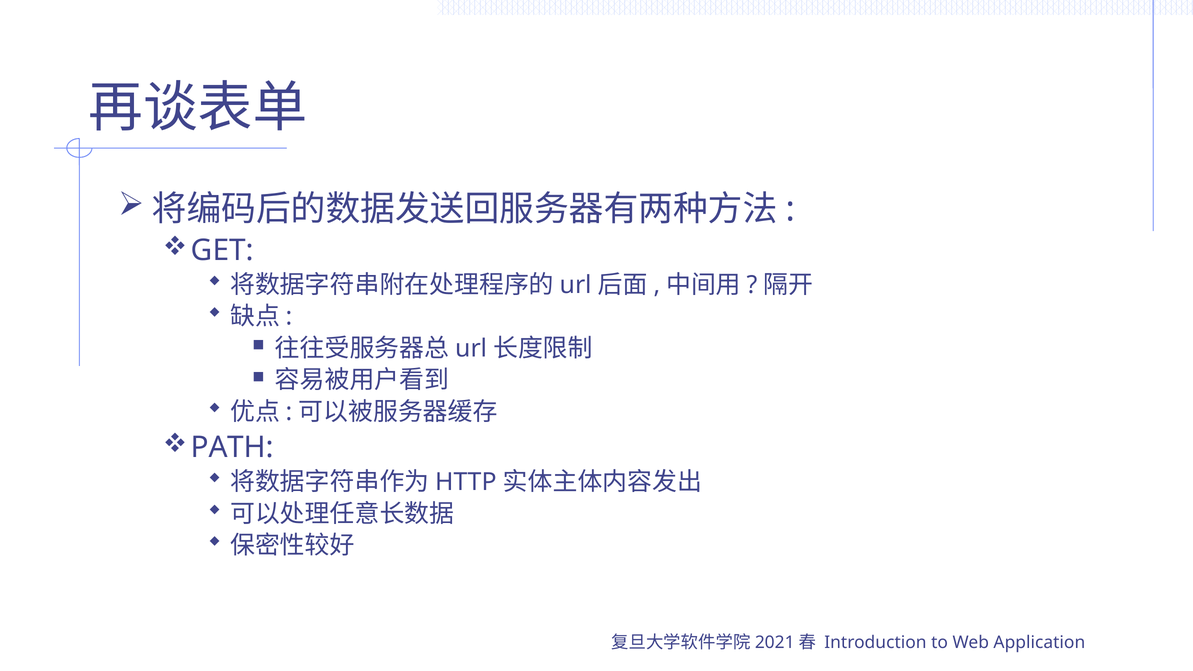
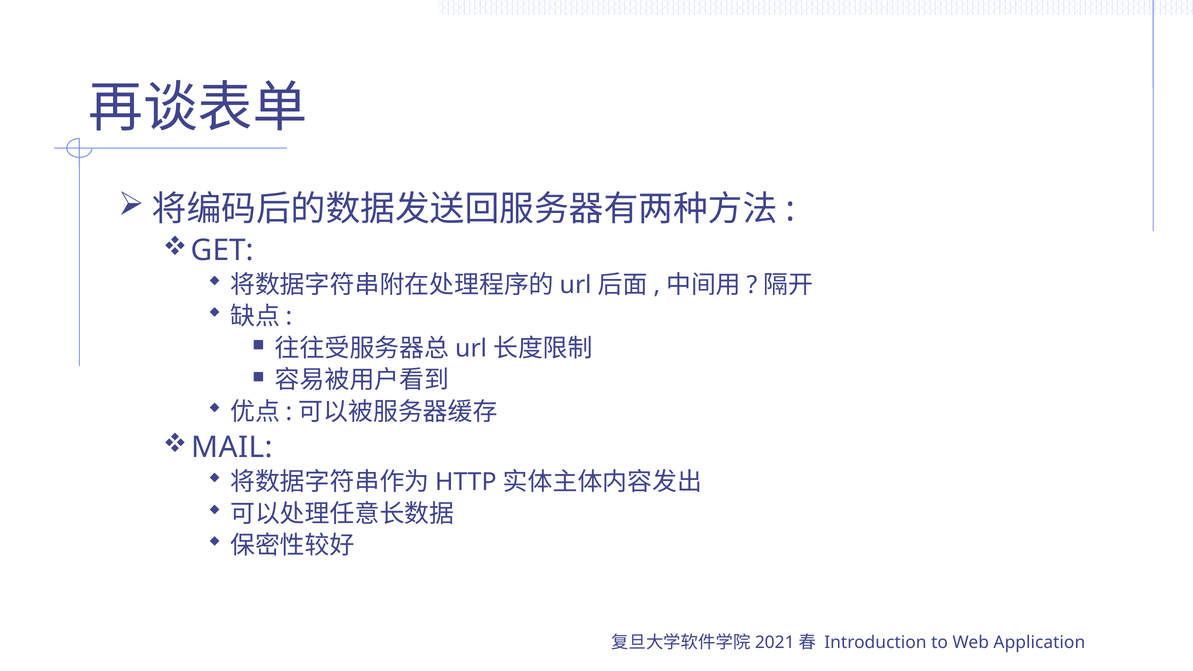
PATH: PATH -> MAIL
